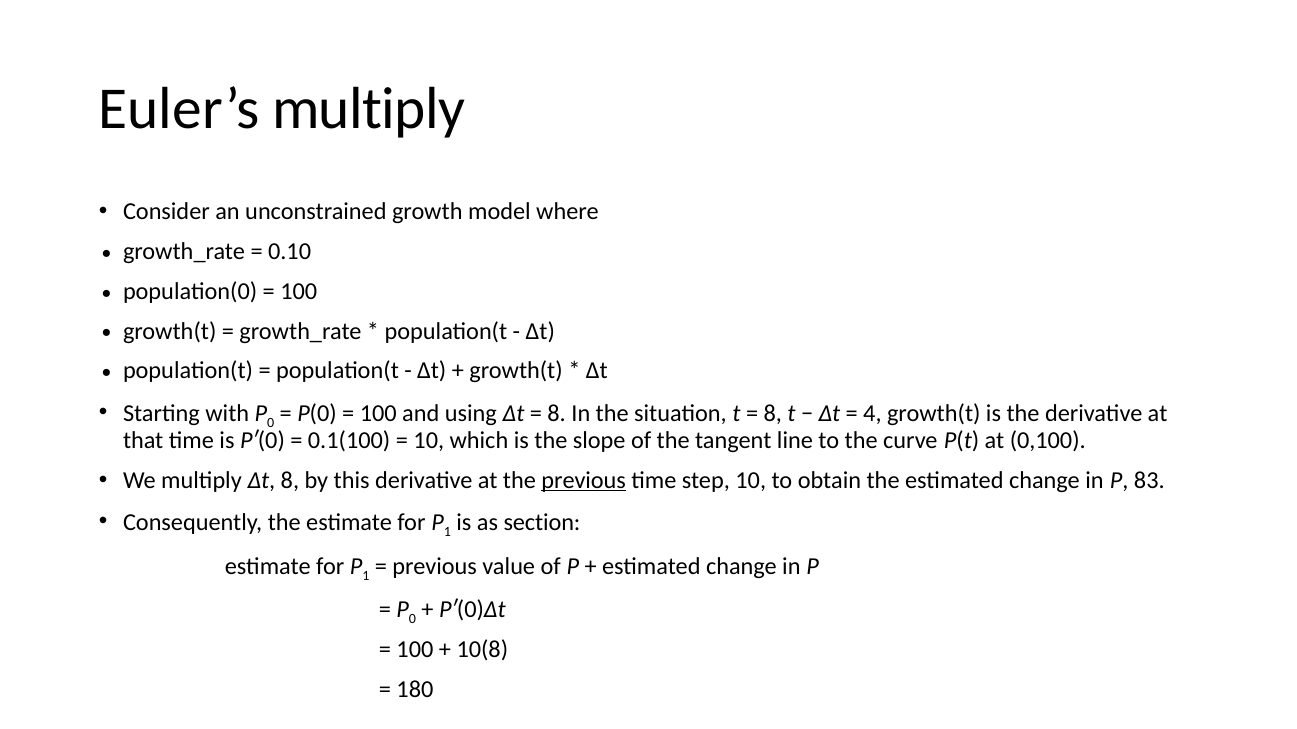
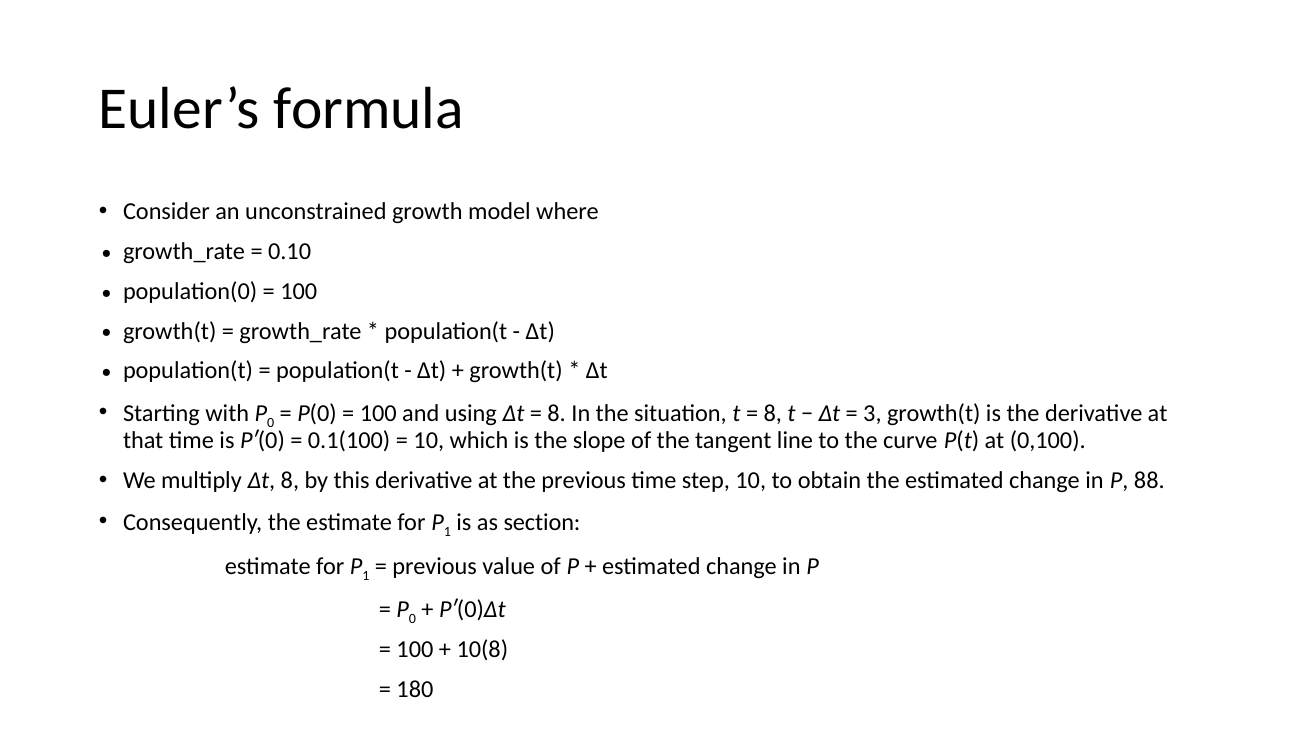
Euler’s multiply: multiply -> formula
4: 4 -> 3
previous at (584, 481) underline: present -> none
83: 83 -> 88
